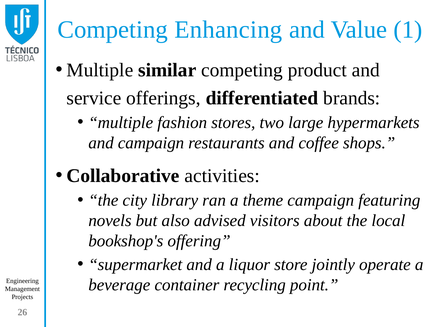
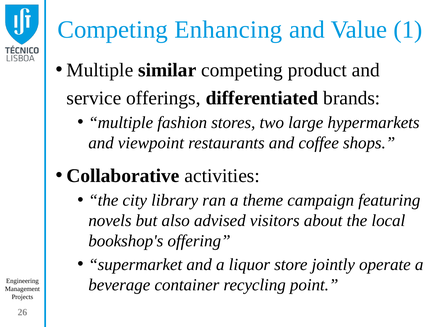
and campaign: campaign -> viewpoint
